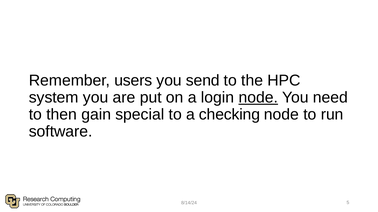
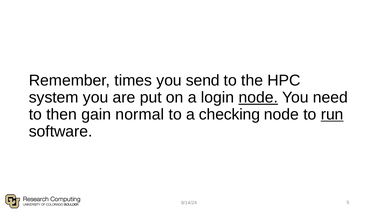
users: users -> times
special: special -> normal
run underline: none -> present
